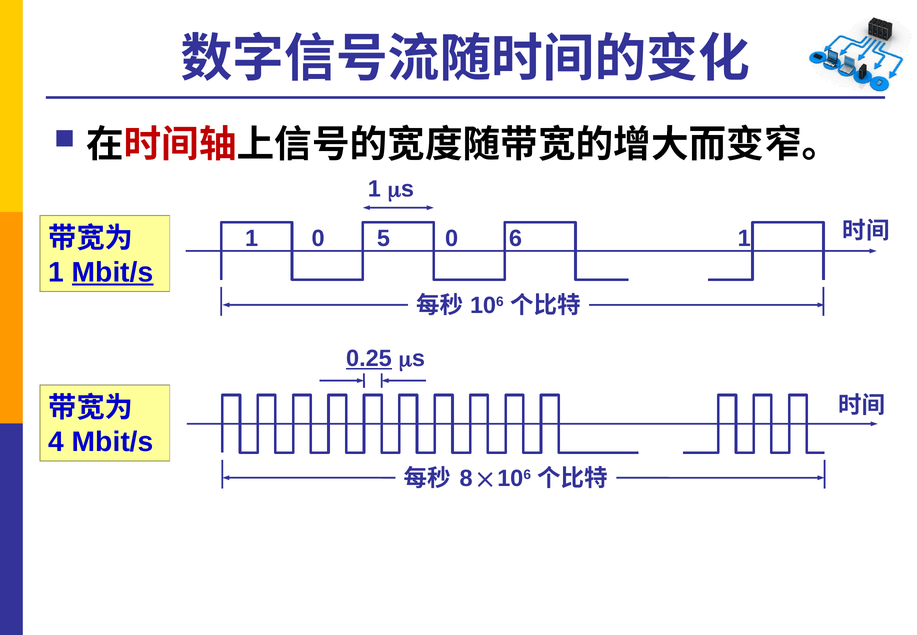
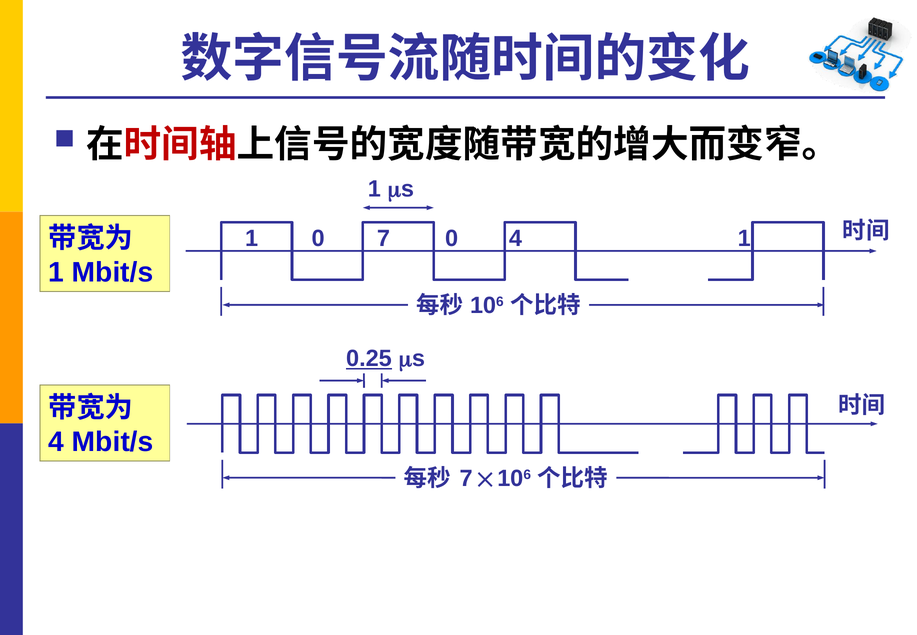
0 5: 5 -> 7
0 6: 6 -> 4
Mbit/s at (113, 272) underline: present -> none
8 at (466, 478): 8 -> 7
